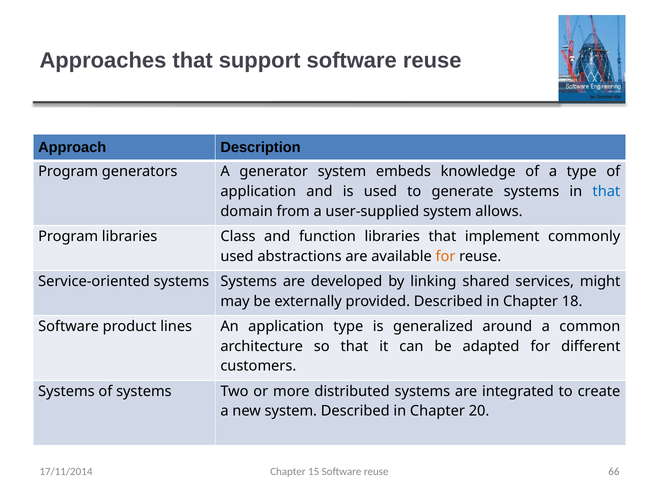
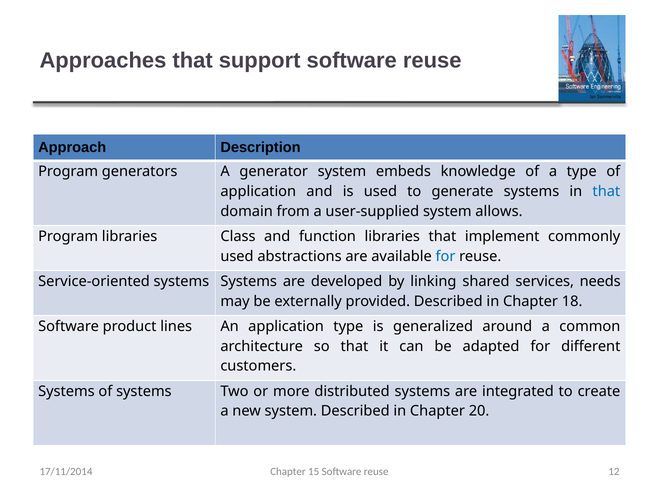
for at (445, 256) colour: orange -> blue
might: might -> needs
66: 66 -> 12
